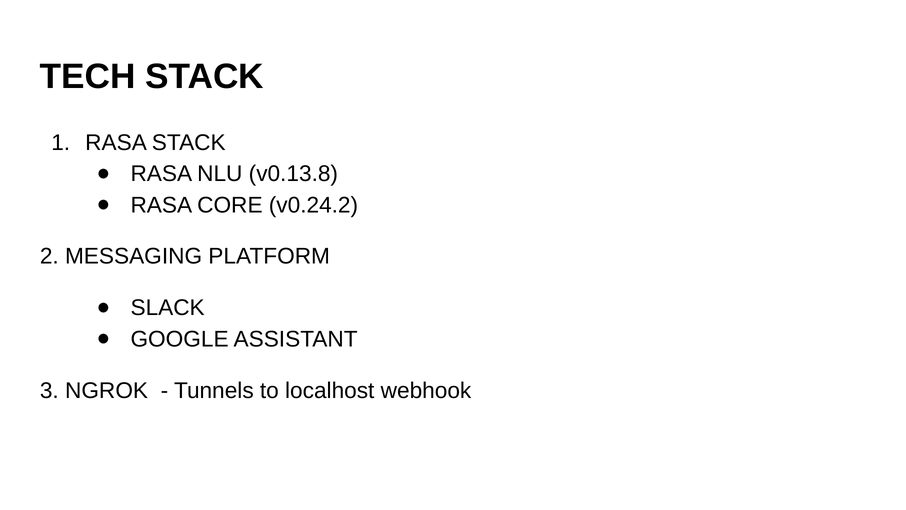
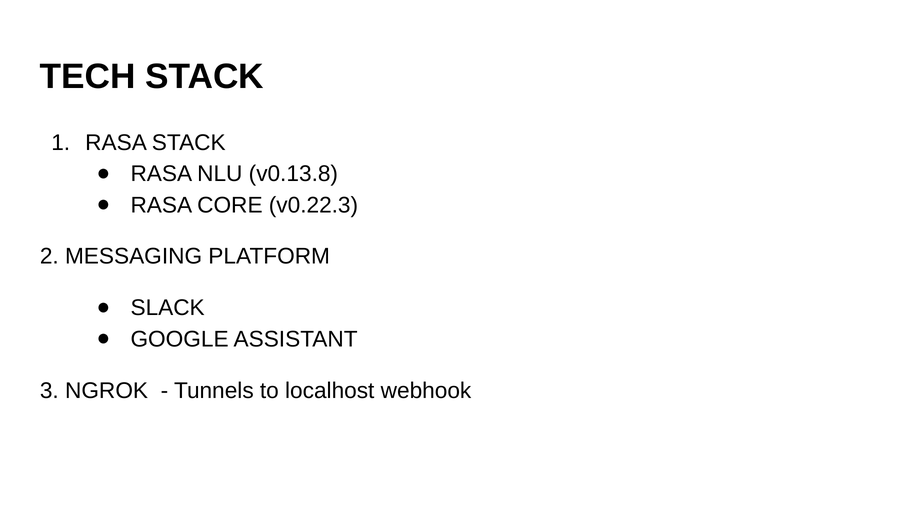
v0.24.2: v0.24.2 -> v0.22.3
